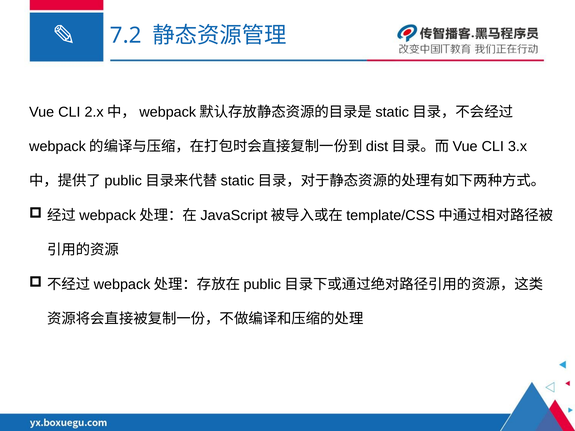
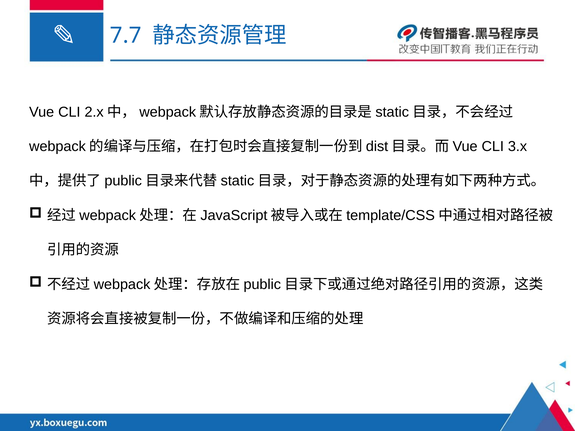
7.2: 7.2 -> 7.7
